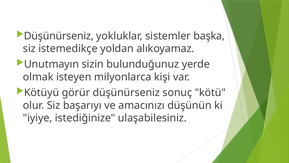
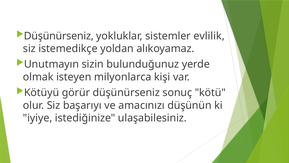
başka: başka -> evlilik
